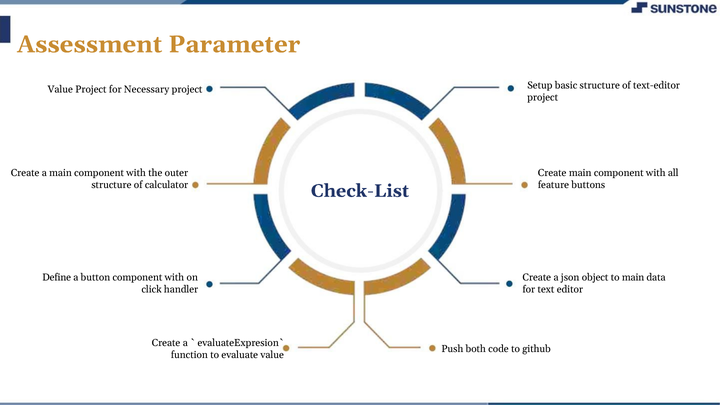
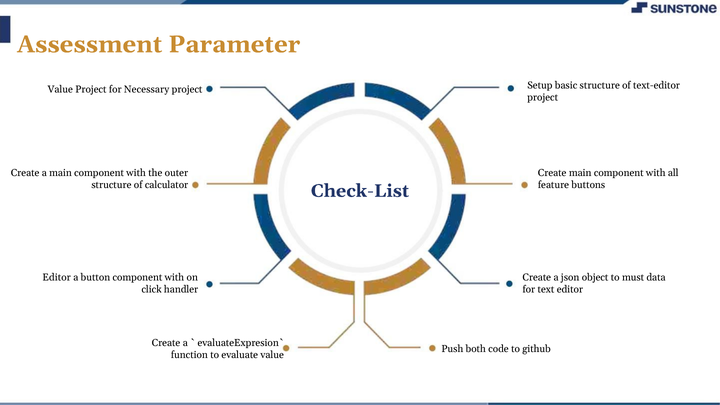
Define at (57, 278): Define -> Editor
to main: main -> must
